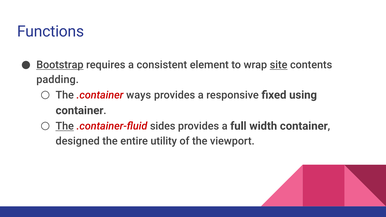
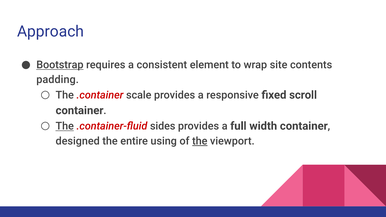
Functions: Functions -> Approach
site underline: present -> none
ways: ways -> scale
using: using -> scroll
utility: utility -> using
the at (200, 141) underline: none -> present
